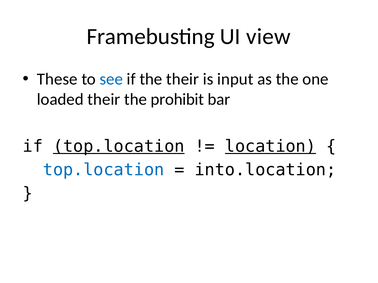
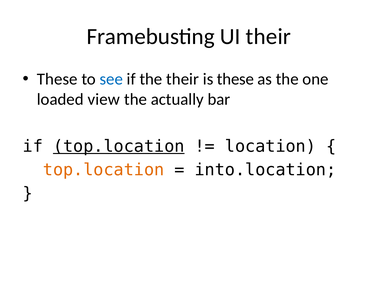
UI view: view -> their
is input: input -> these
loaded their: their -> view
prohibit: prohibit -> actually
location underline: present -> none
top.location at (104, 170) colour: blue -> orange
